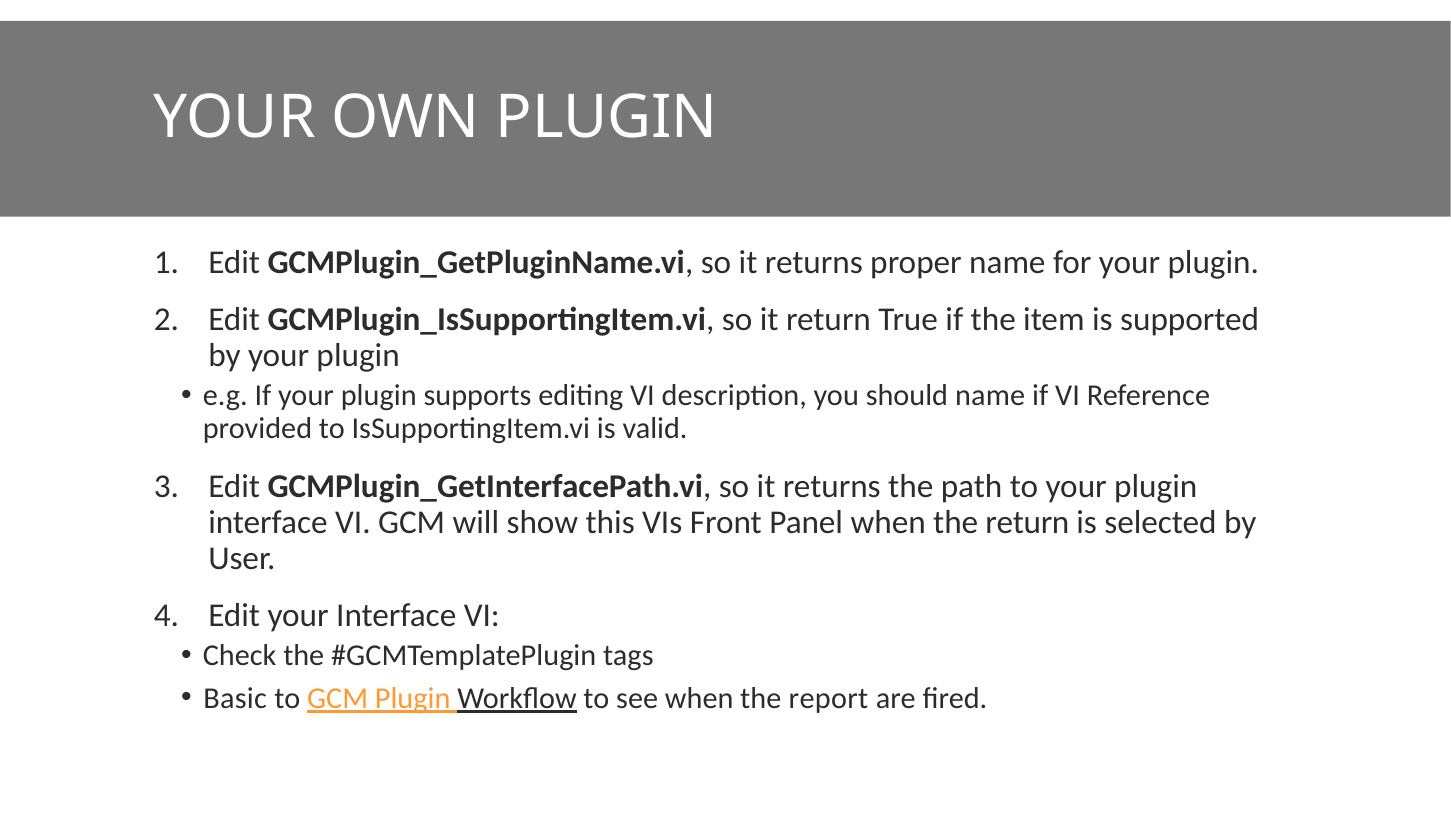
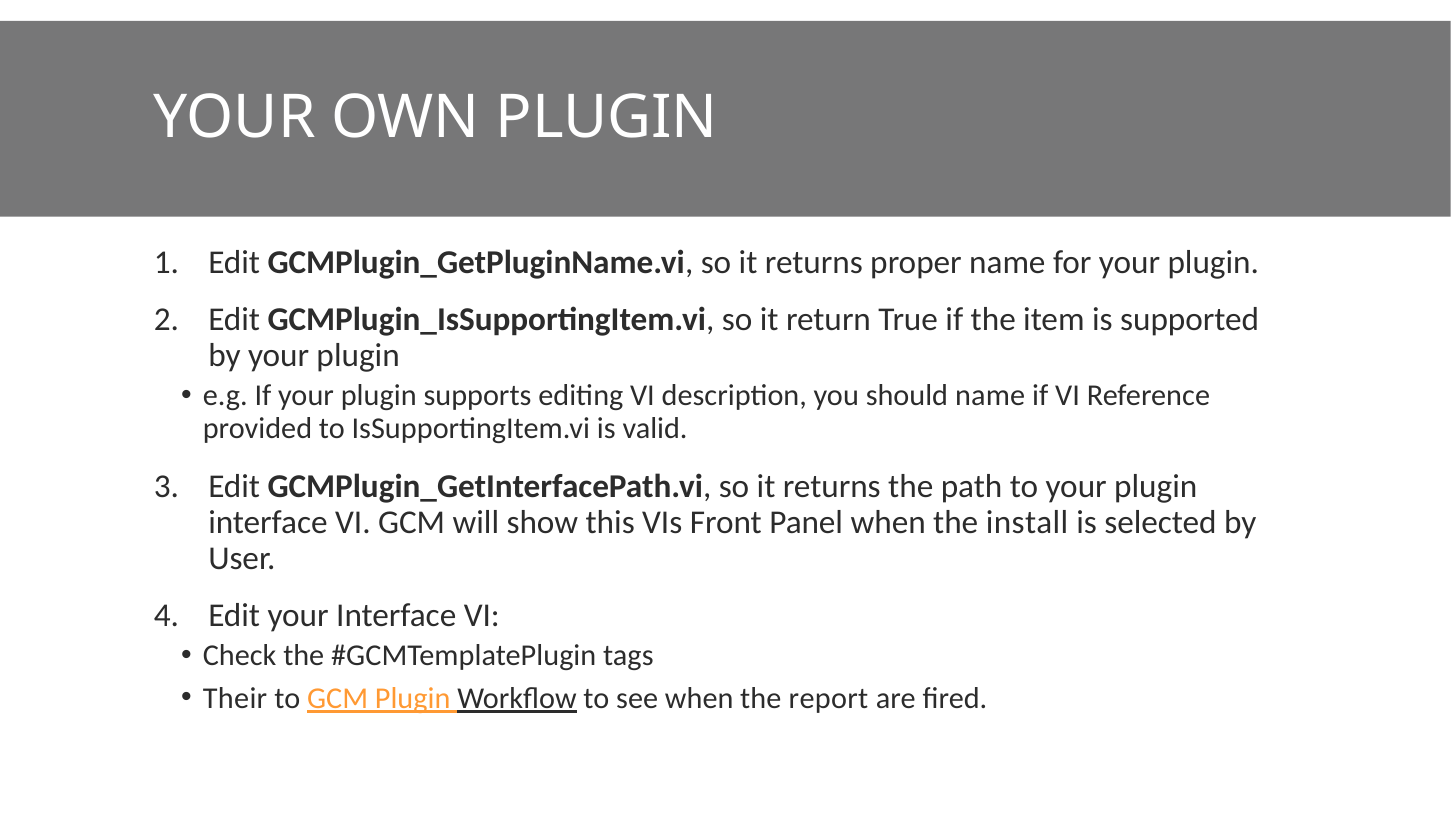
the return: return -> install
Basic: Basic -> Their
